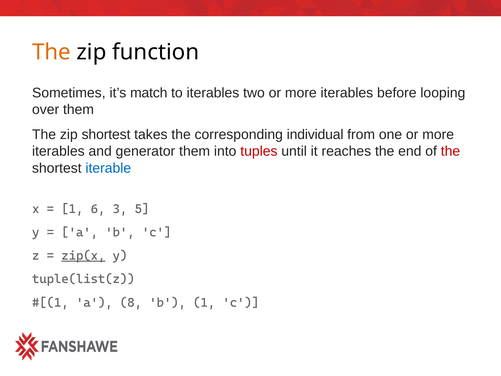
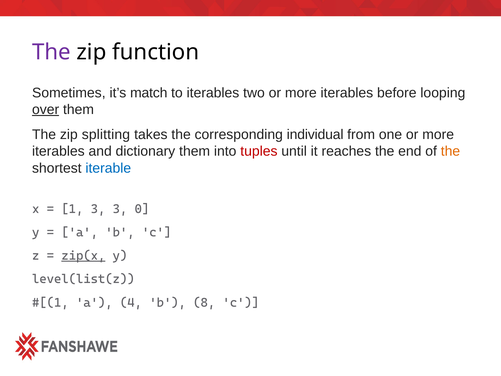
The at (51, 52) colour: orange -> purple
over underline: none -> present
zip shortest: shortest -> splitting
generator: generator -> dictionary
the at (450, 151) colour: red -> orange
1 6: 6 -> 3
5: 5 -> 0
tuple(list(z: tuple(list(z -> level(list(z
8: 8 -> 4
b 1: 1 -> 8
